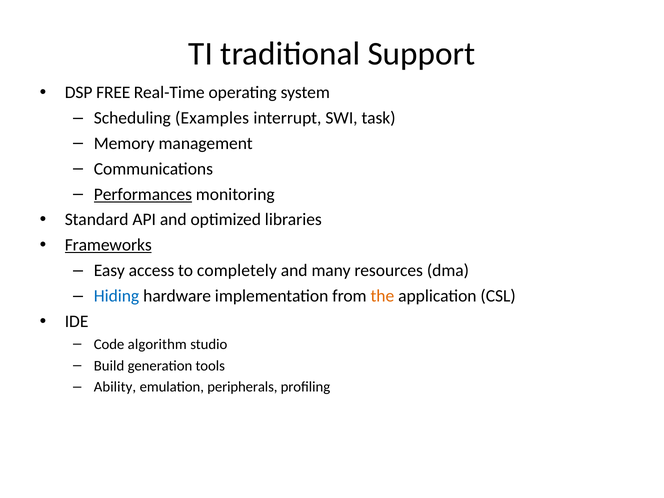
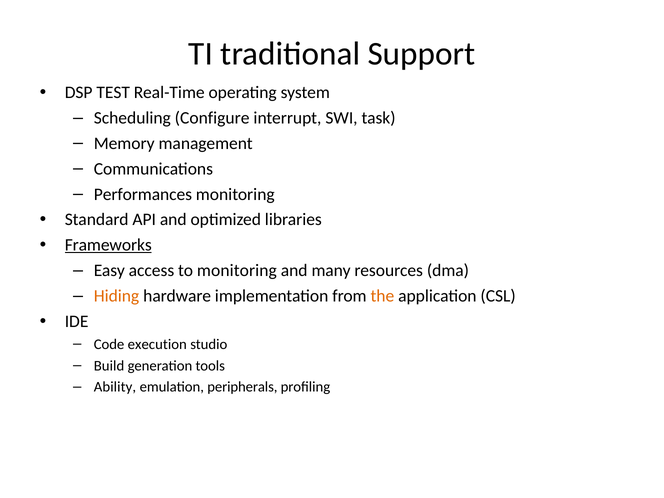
FREE: FREE -> TEST
Examples: Examples -> Configure
Performances underline: present -> none
to completely: completely -> monitoring
Hiding colour: blue -> orange
algorithm: algorithm -> execution
